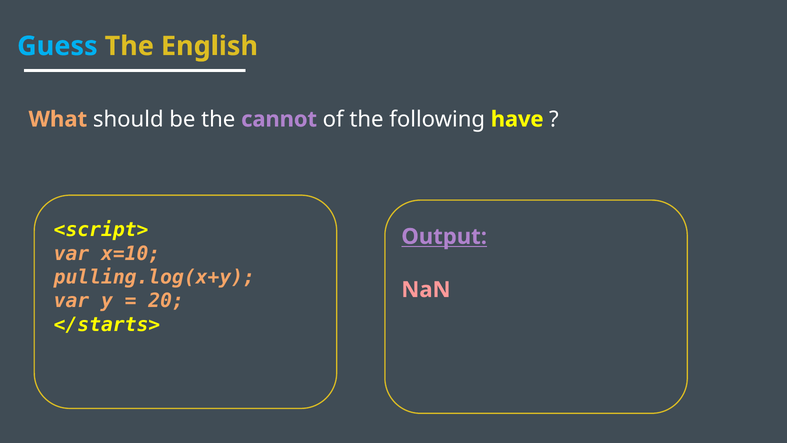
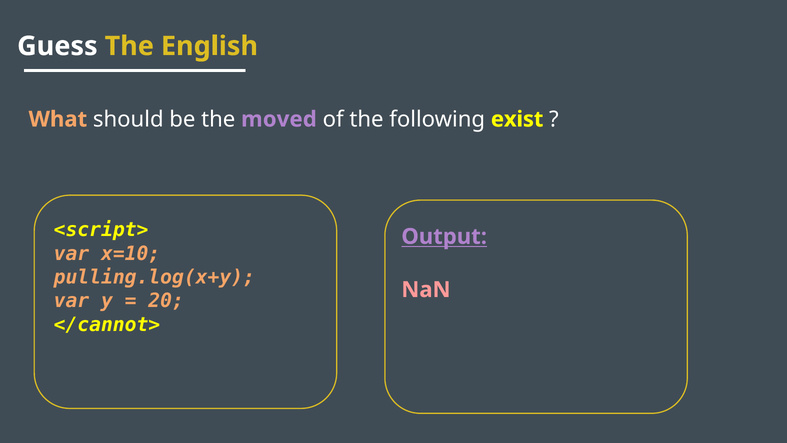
Guess colour: light blue -> white
cannot: cannot -> moved
have: have -> exist
</starts>: </starts> -> </cannot>
